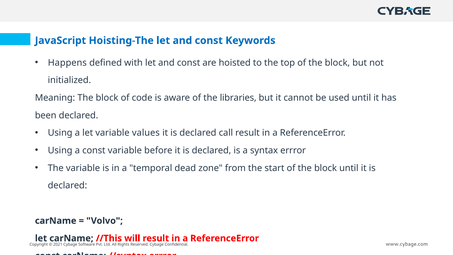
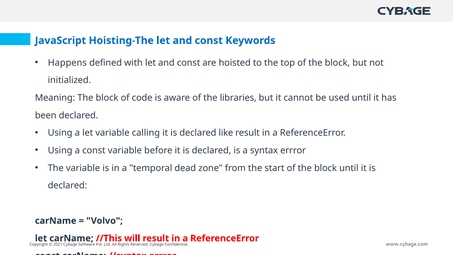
values: values -> calling
call: call -> like
